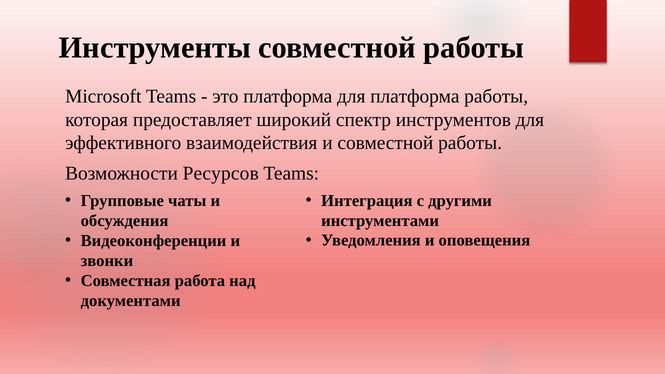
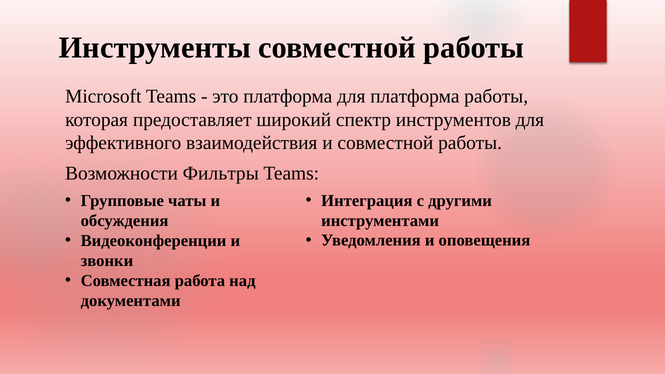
Ресурсов: Ресурсов -> Фильтры
